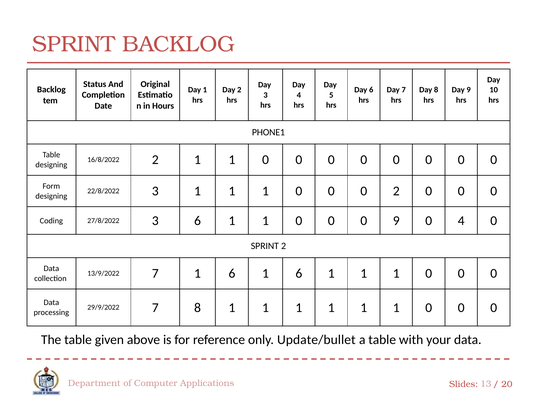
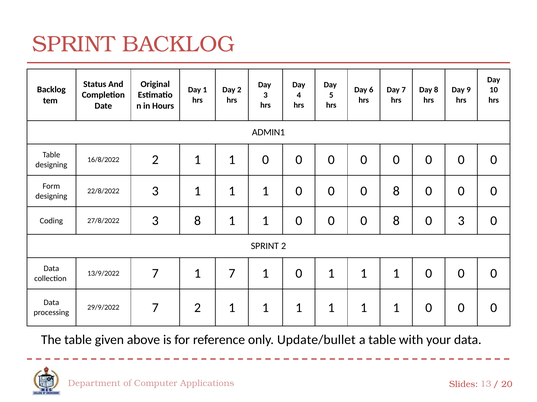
PHONE1: PHONE1 -> ADMIN1
2 at (396, 192): 2 -> 8
3 6: 6 -> 8
9 at (396, 221): 9 -> 8
0 4: 4 -> 3
7 1 6: 6 -> 7
6 at (299, 274): 6 -> 0
7 8: 8 -> 2
